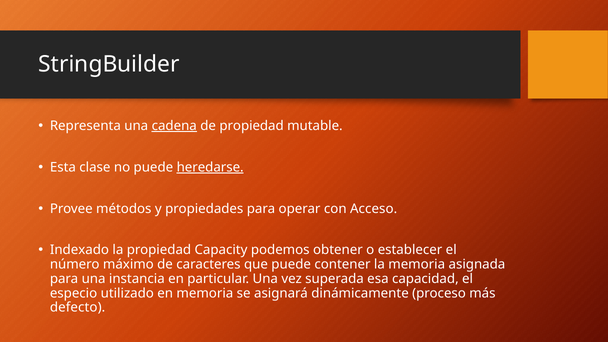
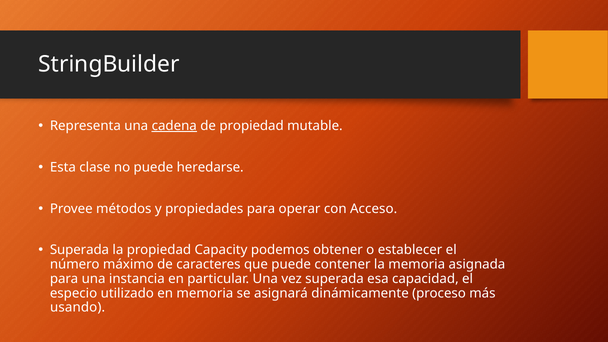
heredarse underline: present -> none
Indexado at (79, 250): Indexado -> Superada
defecto: defecto -> usando
